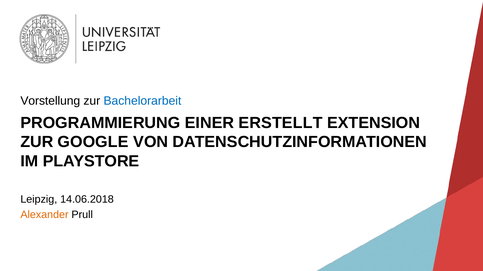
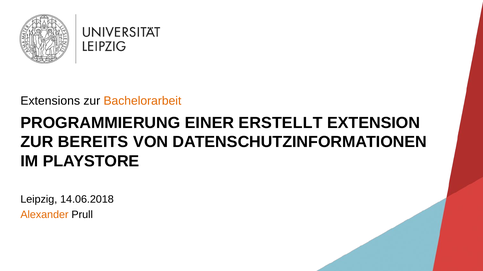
Vorstellung: Vorstellung -> Extensions
Bachelorarbeit colour: blue -> orange
GOOGLE: GOOGLE -> BEREITS
